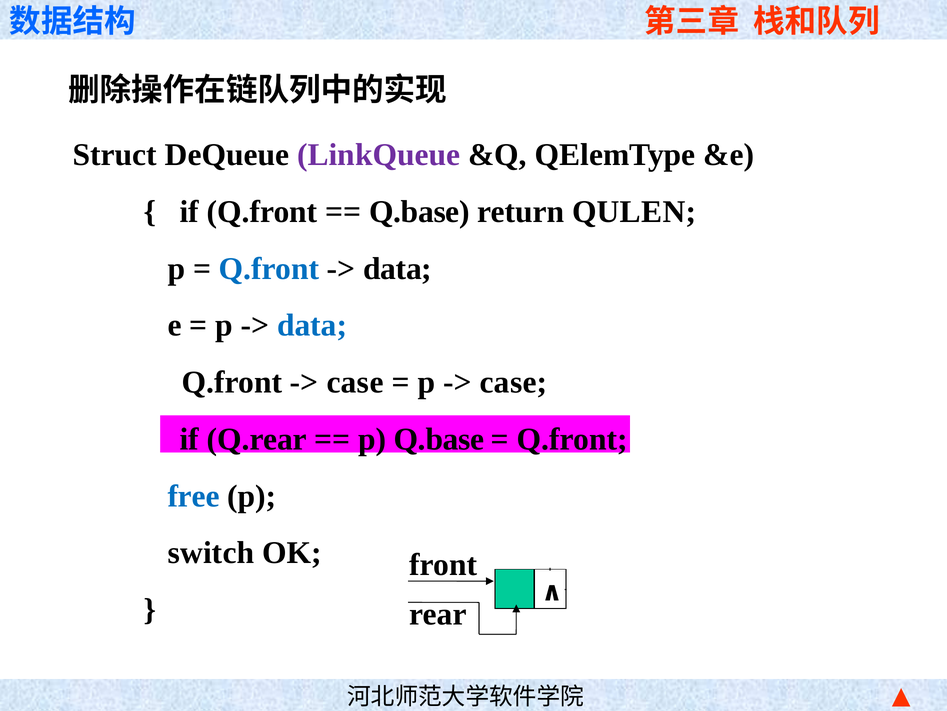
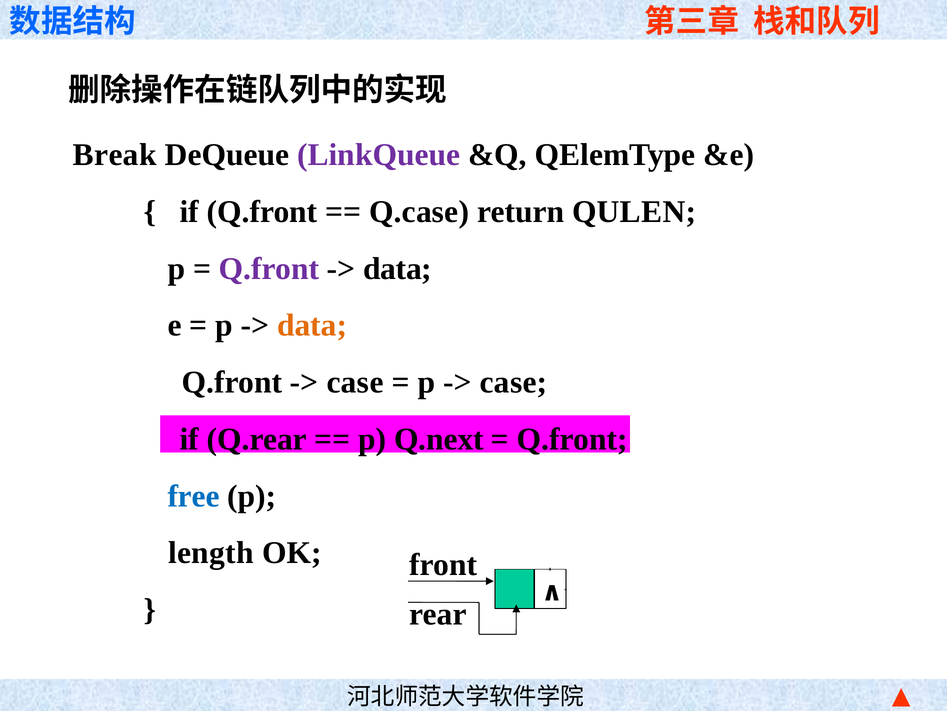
Struct: Struct -> Break
Q.base at (419, 212): Q.base -> Q.case
Q.front at (269, 268) colour: blue -> purple
data at (312, 325) colour: blue -> orange
p Q.base: Q.base -> Q.next
switch: switch -> length
